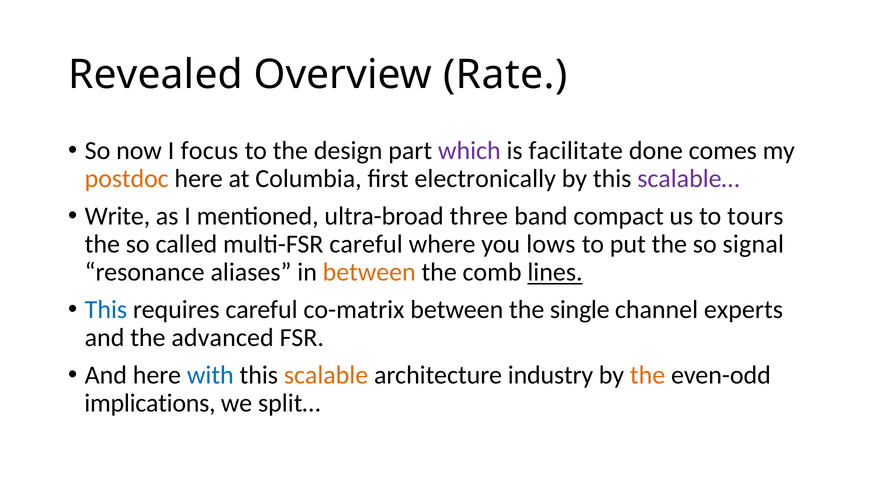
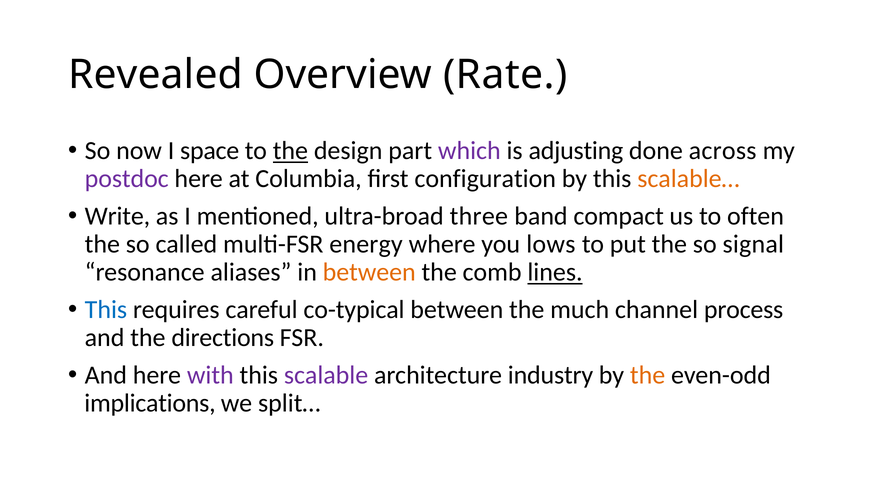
focus: focus -> space
the at (290, 151) underline: none -> present
facilitate: facilitate -> adjusting
comes: comes -> across
postdoc colour: orange -> purple
electronically: electronically -> configuration
scalable… colour: purple -> orange
tours: tours -> often
multi-FSR careful: careful -> energy
co-matrix: co-matrix -> co-typical
single: single -> much
experts: experts -> process
advanced: advanced -> directions
with colour: blue -> purple
scalable colour: orange -> purple
